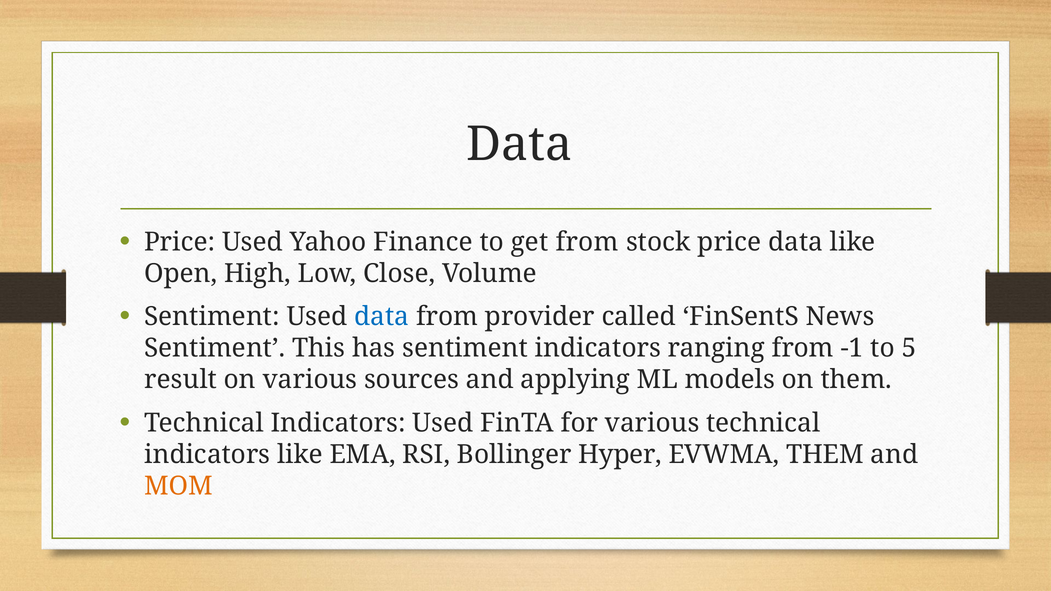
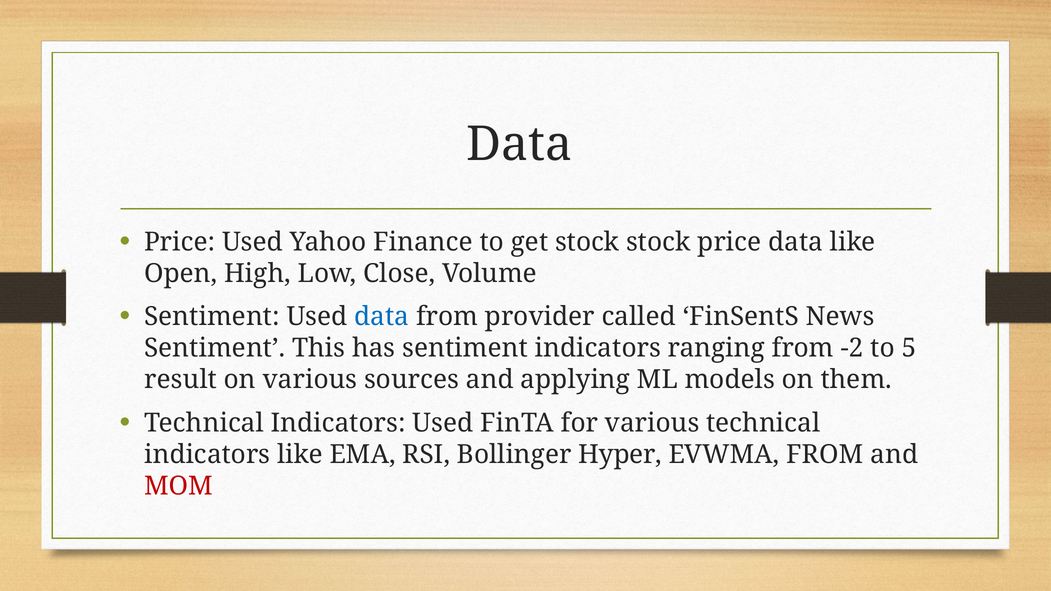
get from: from -> stock
-1: -1 -> -2
EVWMA THEM: THEM -> FROM
MOM colour: orange -> red
